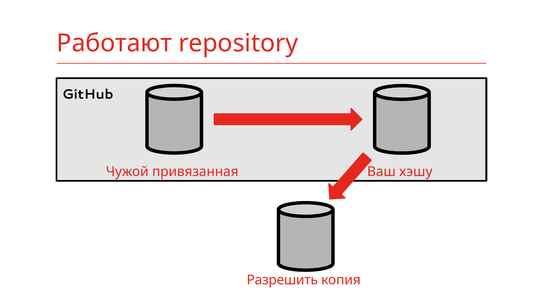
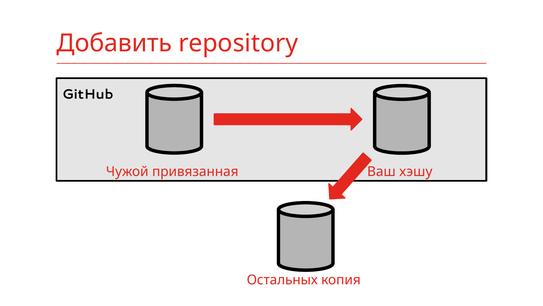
Работают: Работают -> Добавить
Разрешить: Разрешить -> Остальных
